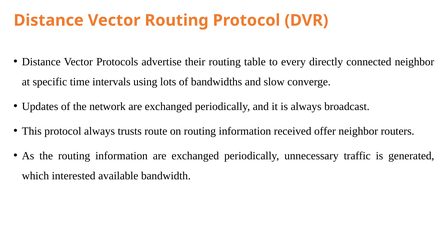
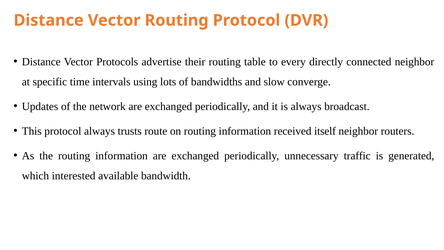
offer: offer -> itself
